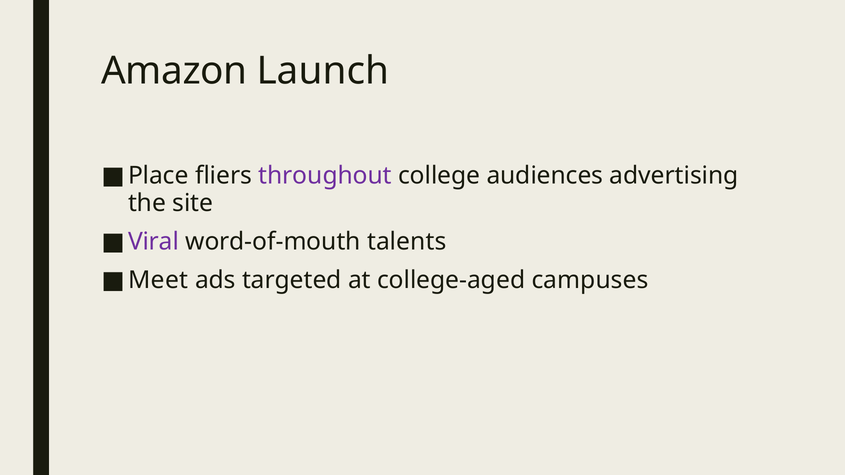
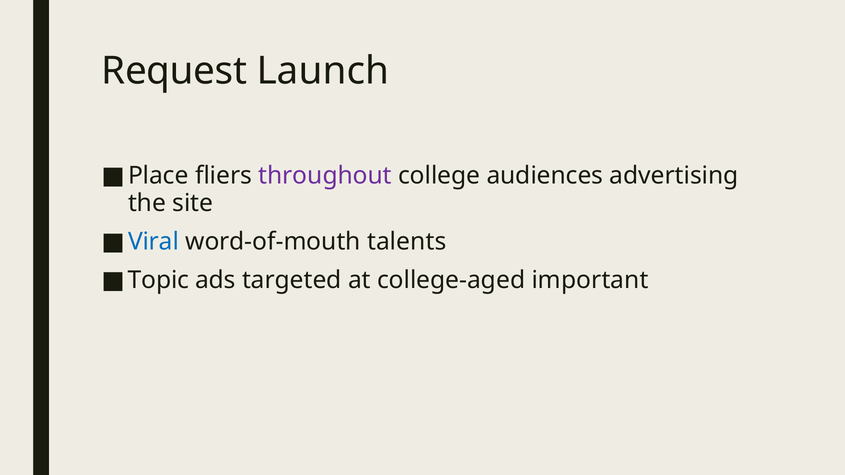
Amazon: Amazon -> Request
Viral colour: purple -> blue
Meet: Meet -> Topic
campuses: campuses -> important
